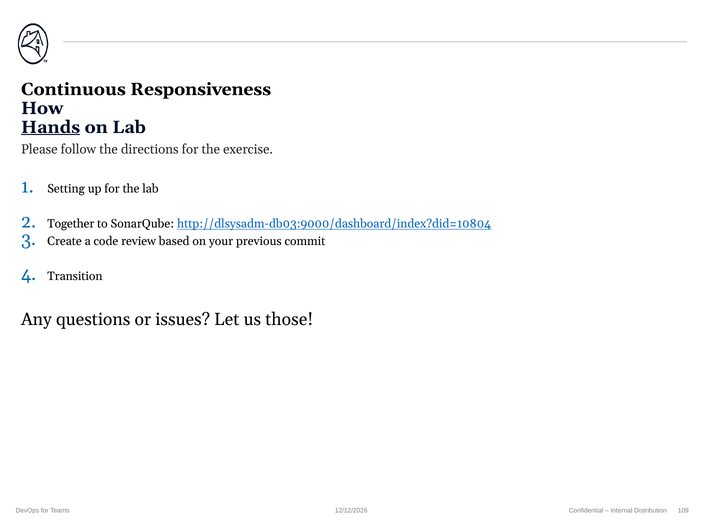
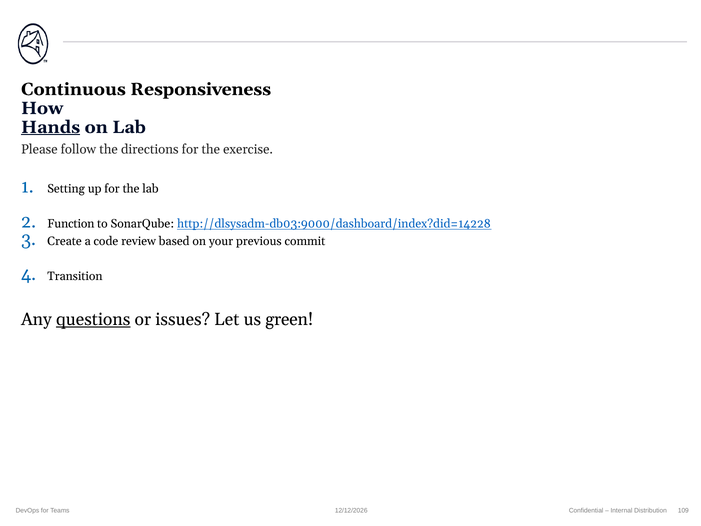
Together: Together -> Function
http://dlsysadm-db03:9000/dashboard/index?did=10804: http://dlsysadm-db03:9000/dashboard/index?did=10804 -> http://dlsysadm-db03:9000/dashboard/index?did=14228
questions underline: none -> present
those: those -> green
